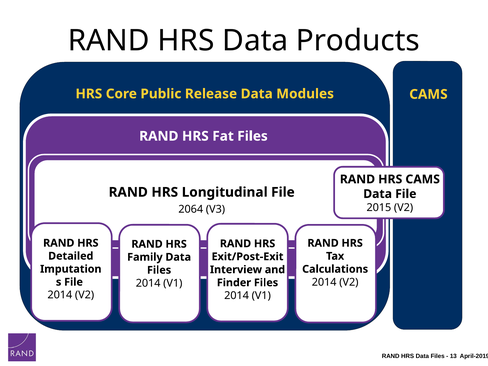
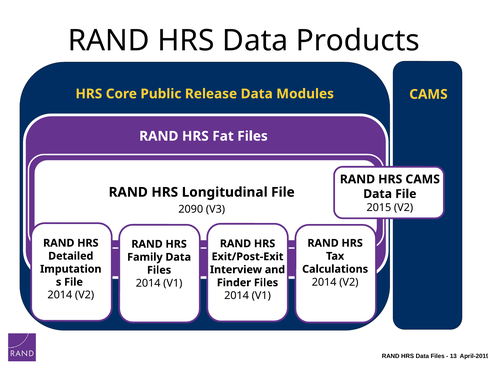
2064: 2064 -> 2090
